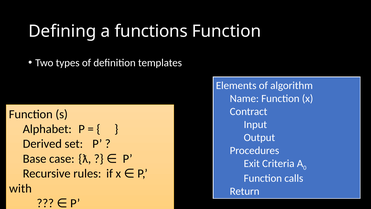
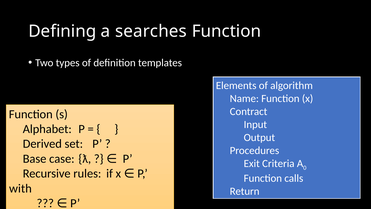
functions: functions -> searches
